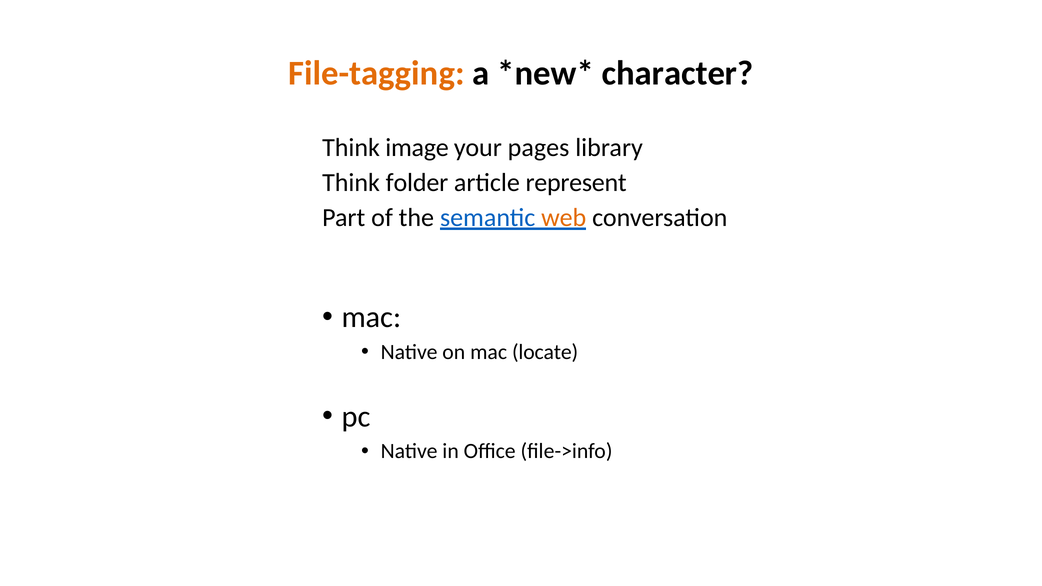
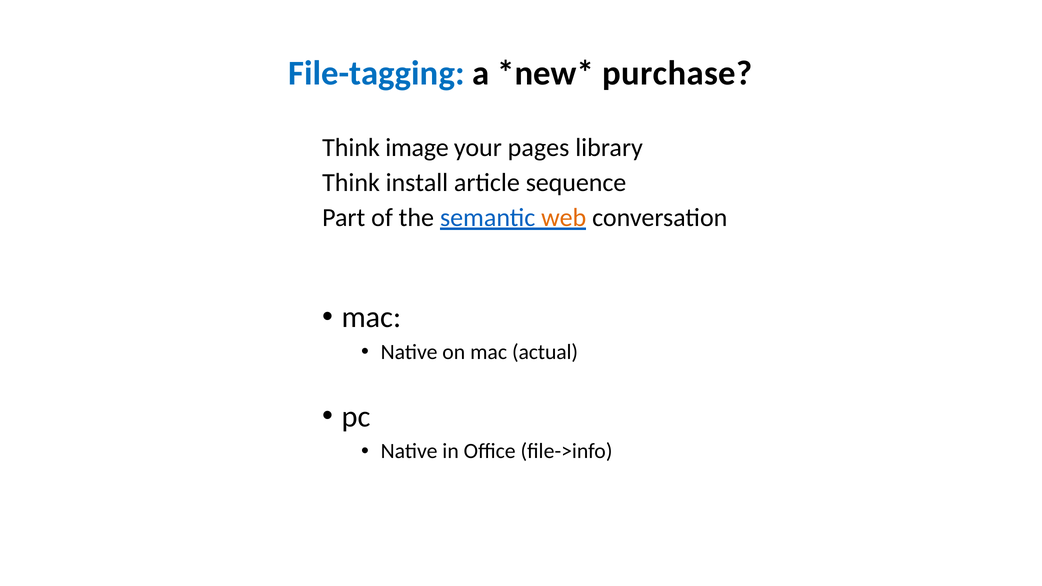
File-tagging colour: orange -> blue
character: character -> purchase
folder: folder -> install
represent: represent -> sequence
locate: locate -> actual
